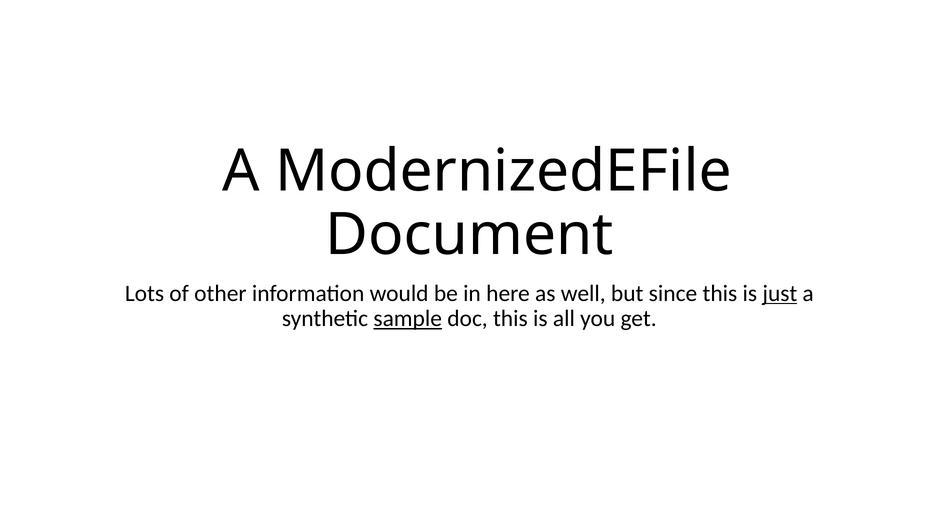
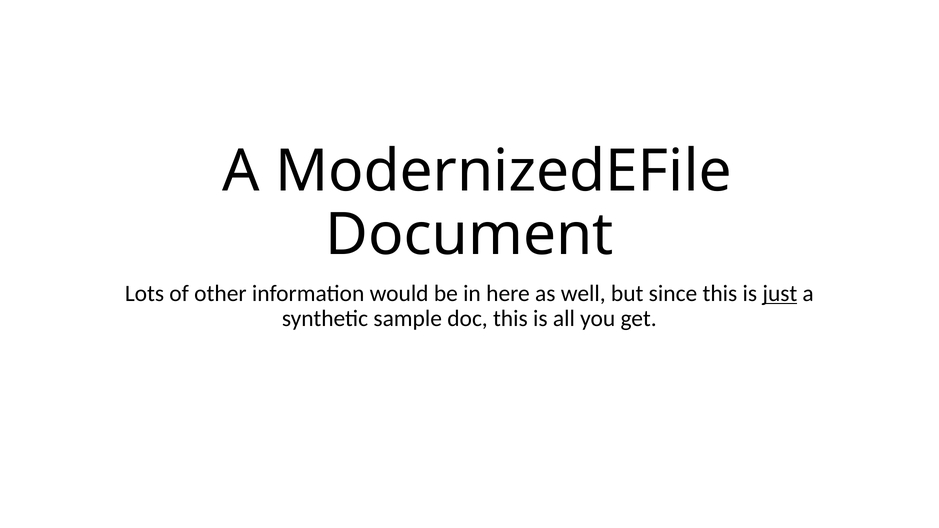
sample underline: present -> none
